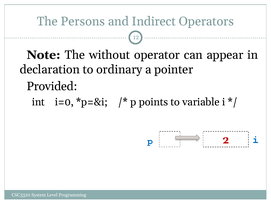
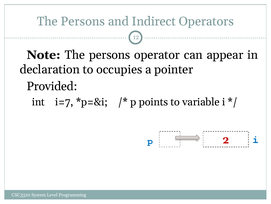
without at (110, 55): without -> persons
ordinary: ordinary -> occupies
i=0: i=0 -> i=7
